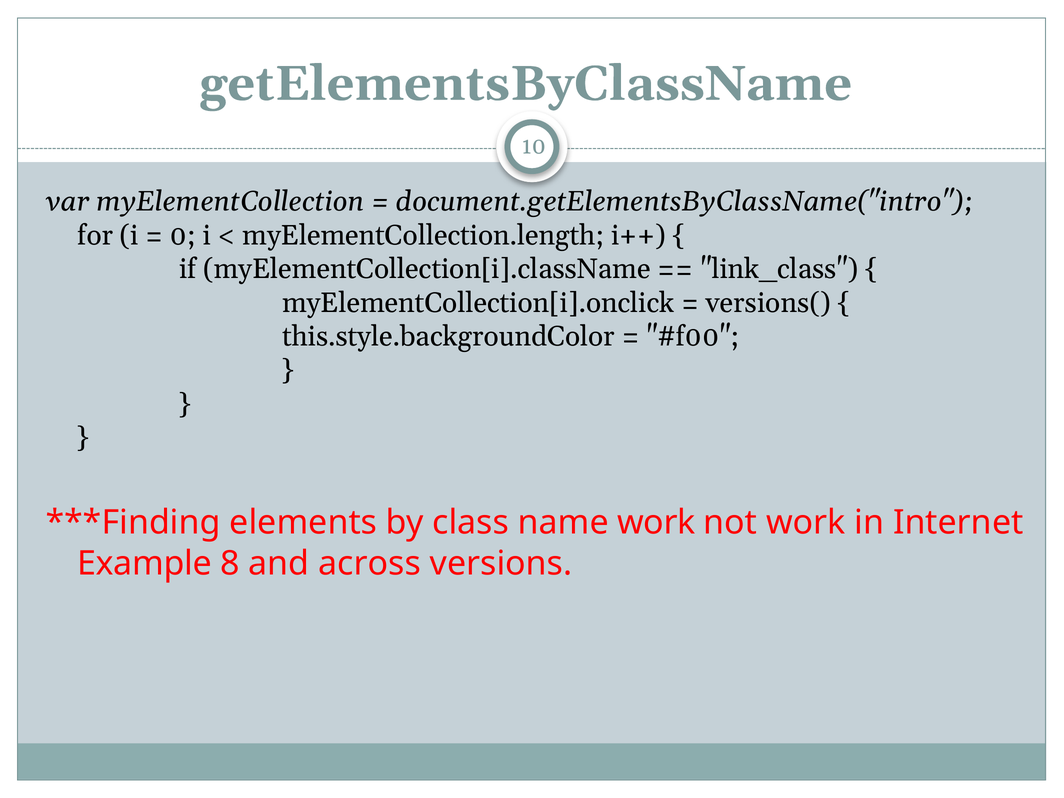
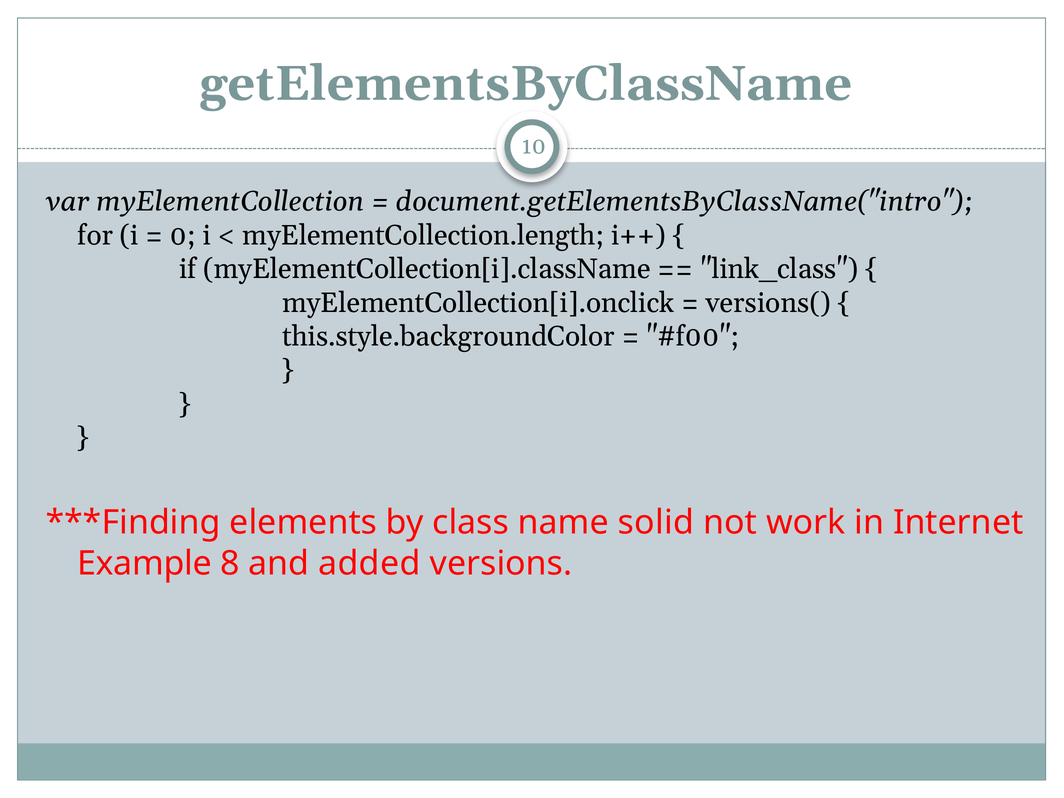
name work: work -> solid
across: across -> added
